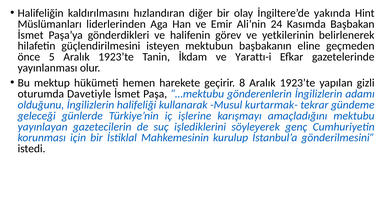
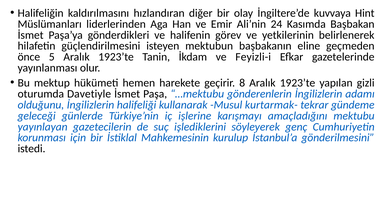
yakında: yakında -> kuvvaya
Yarattı-i: Yarattı-i -> Feyizli-i
